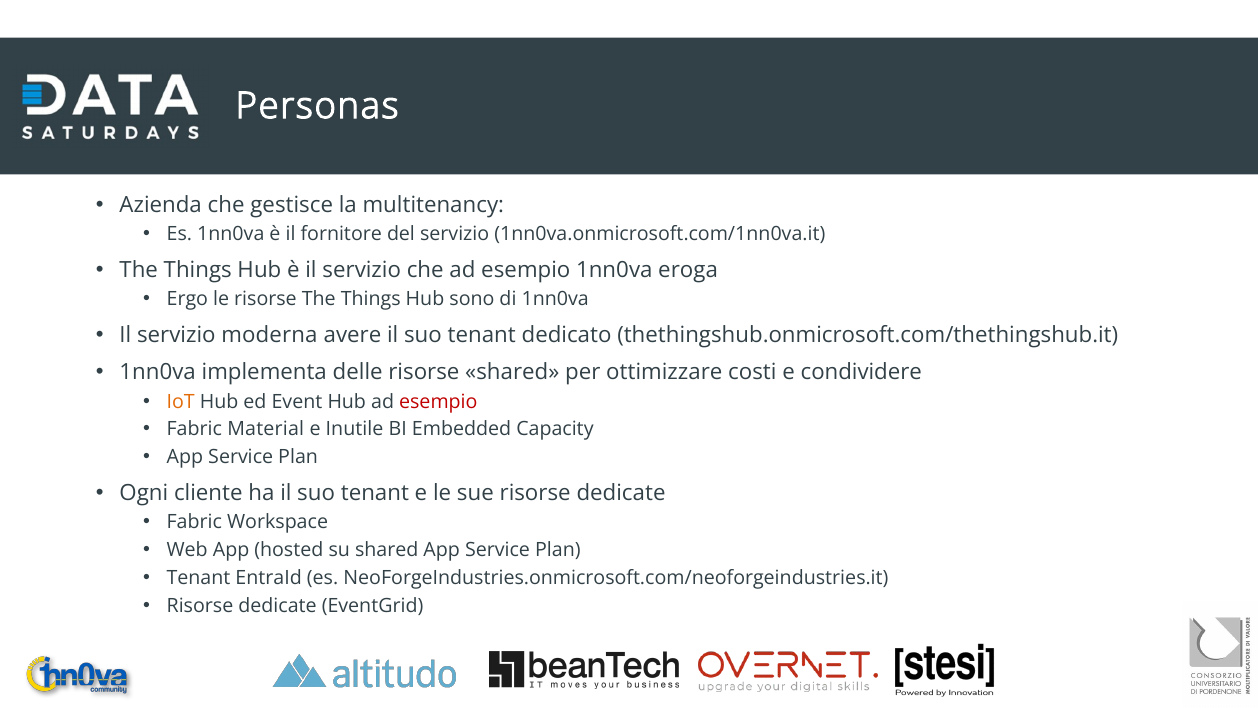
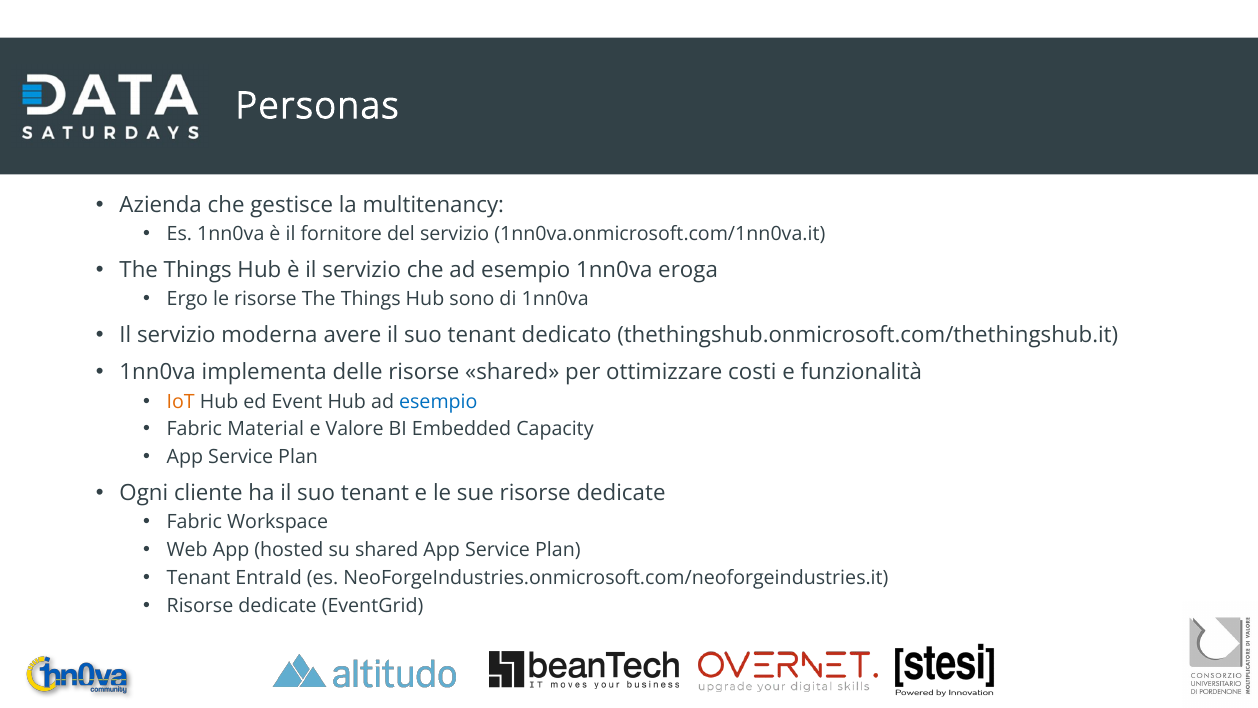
condividere: condividere -> funzionalità
esempio at (438, 401) colour: red -> blue
Inutile: Inutile -> Valore
